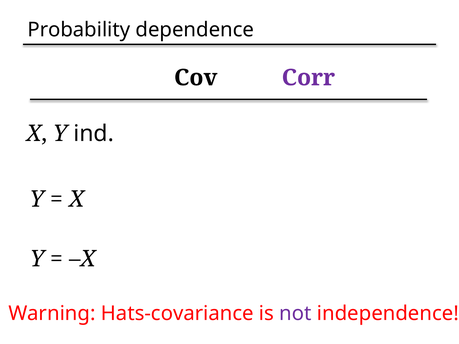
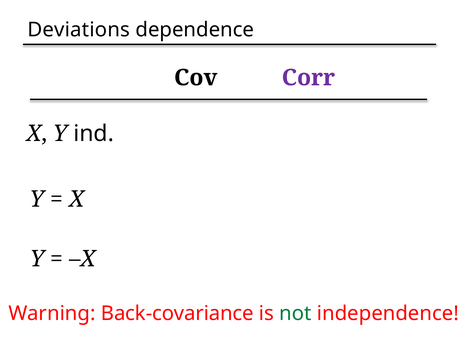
Probability: Probability -> Deviations
Hats-covariance: Hats-covariance -> Back-covariance
not colour: purple -> green
